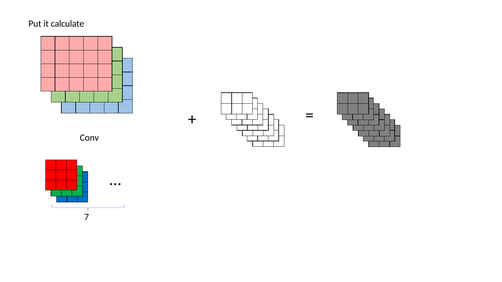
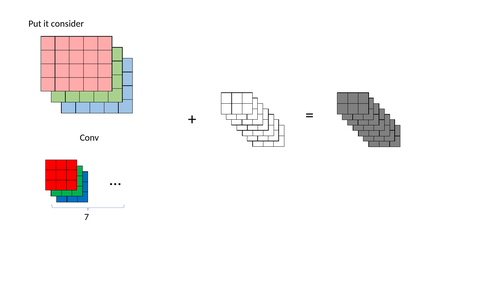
calculate: calculate -> consider
